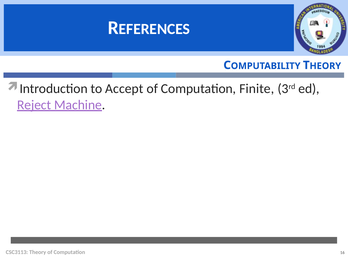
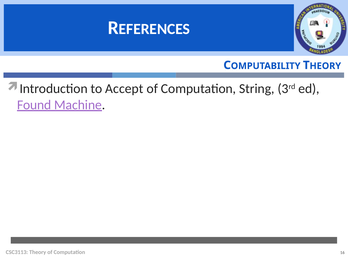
Finite: Finite -> String
Reject: Reject -> Found
